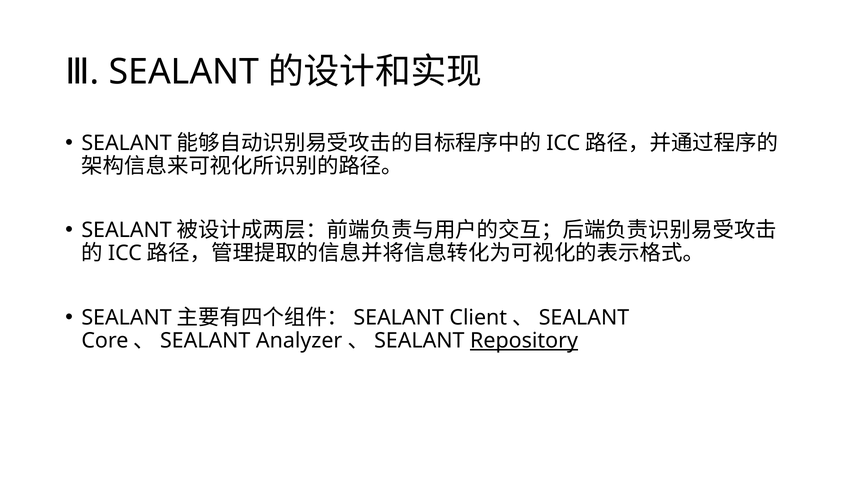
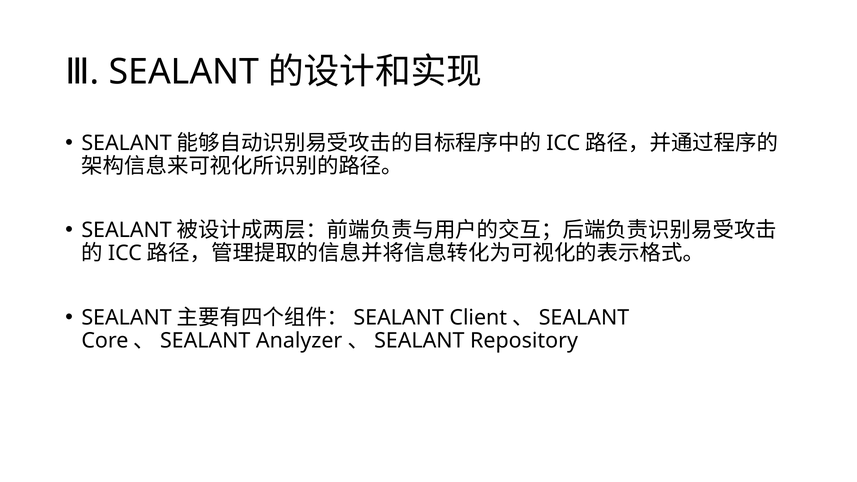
Repository underline: present -> none
